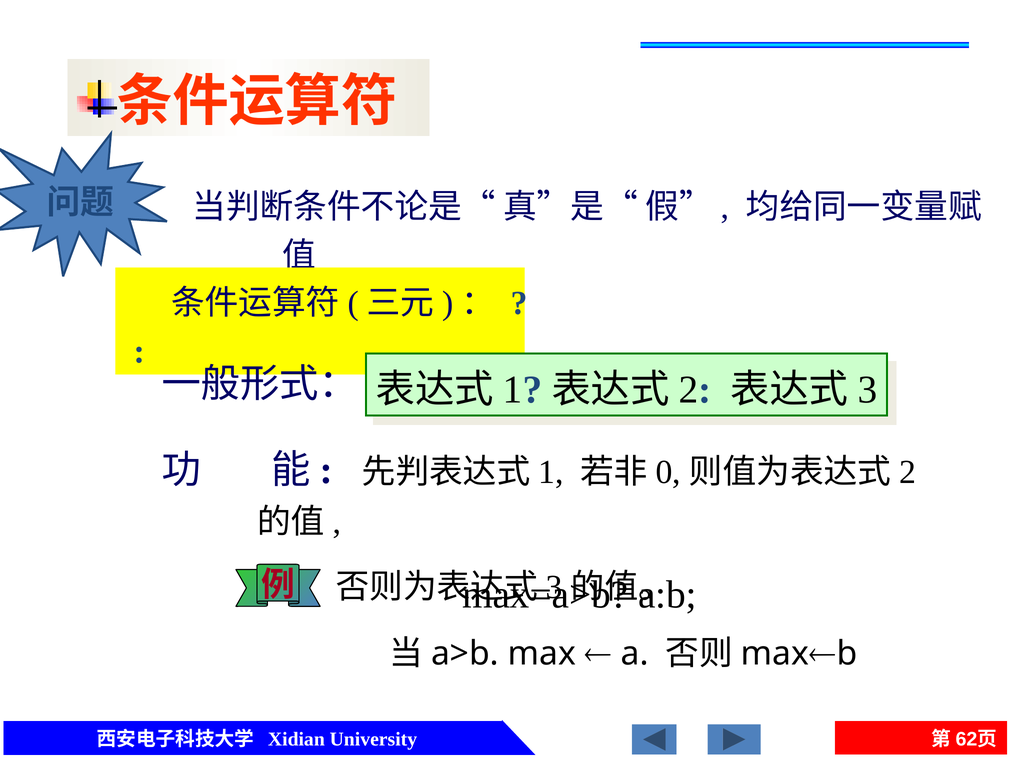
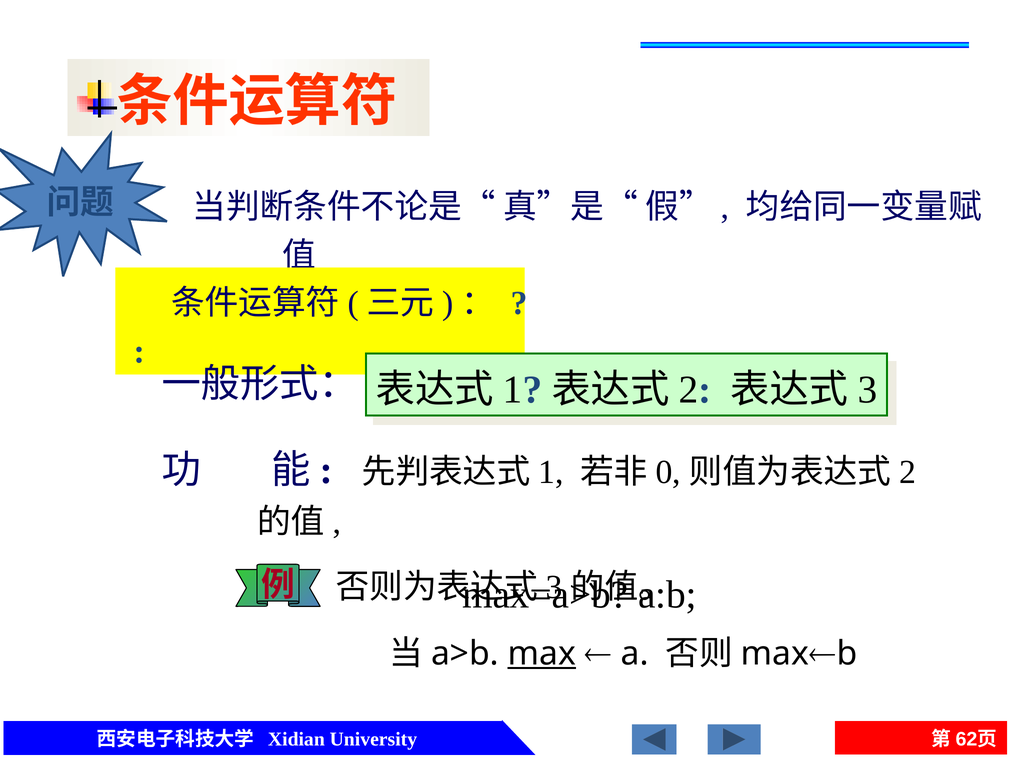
max underline: none -> present
